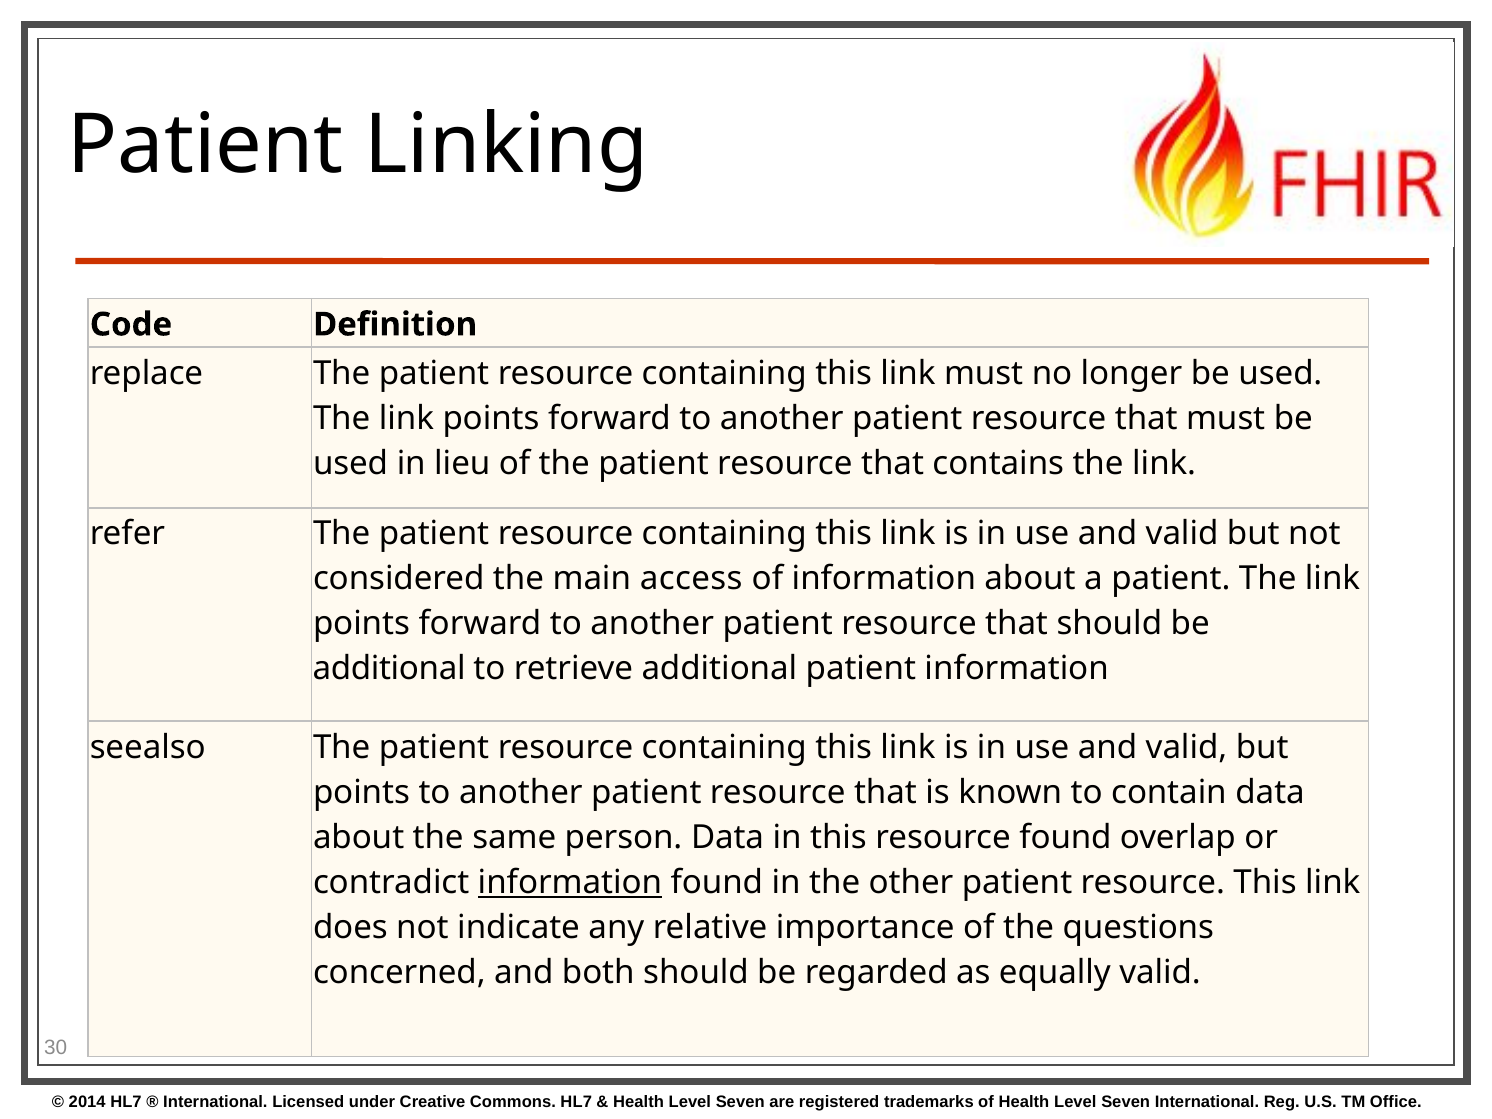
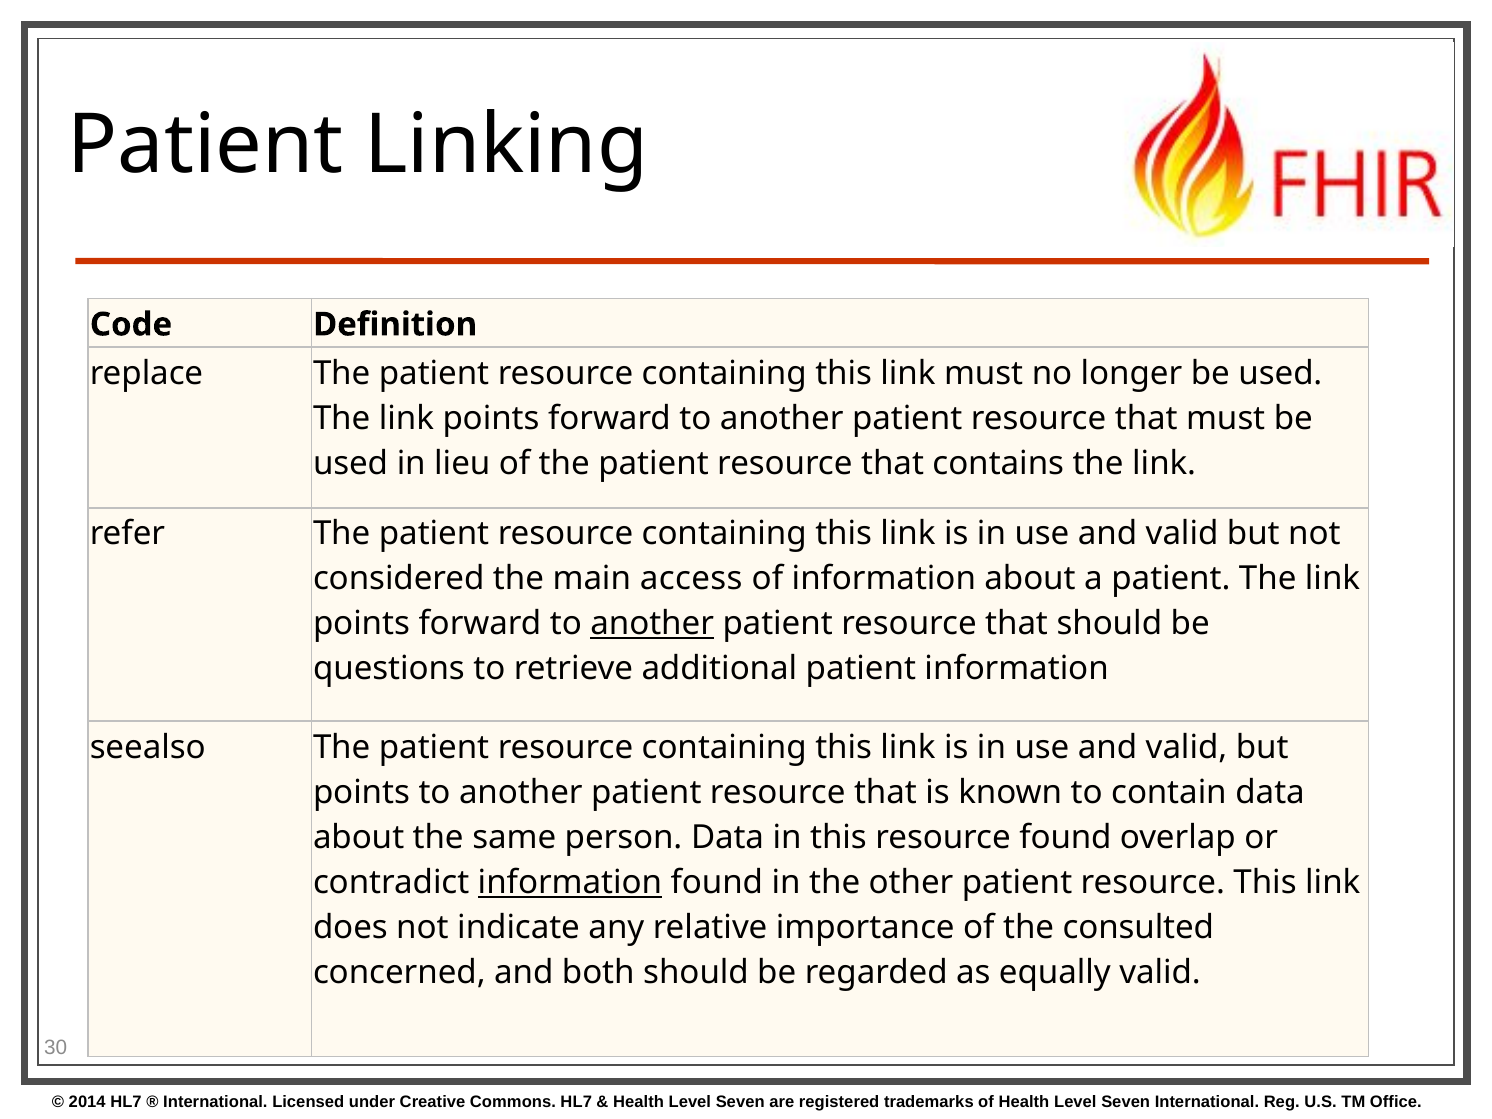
another at (652, 624) underline: none -> present
additional at (389, 669): additional -> questions
questions: questions -> consulted
